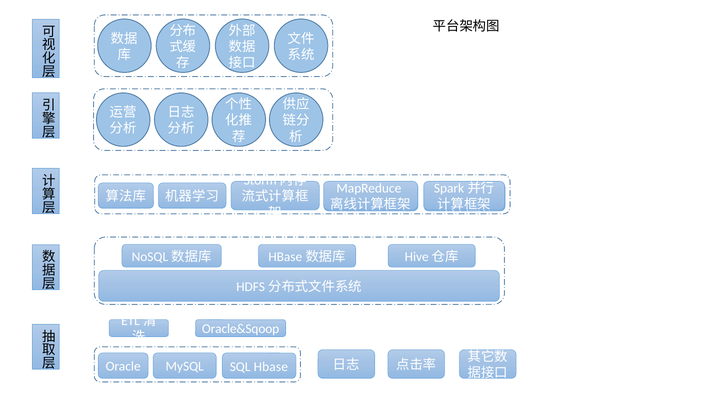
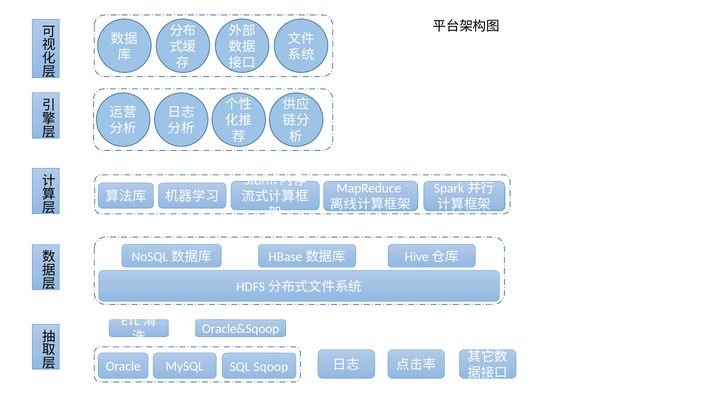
Hbase: Hbase -> Sqoop
